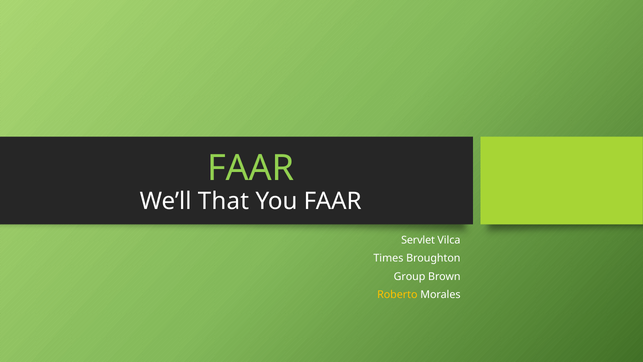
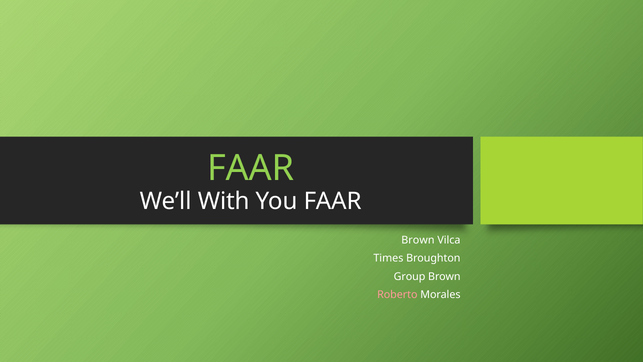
That: That -> With
Servlet at (418, 240): Servlet -> Brown
Roberto colour: yellow -> pink
